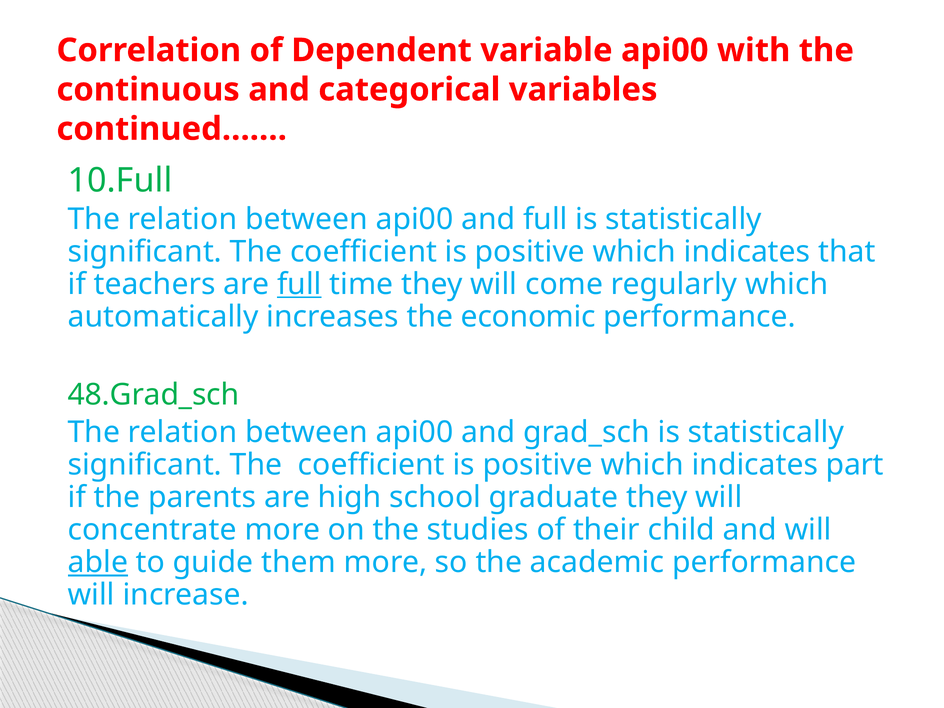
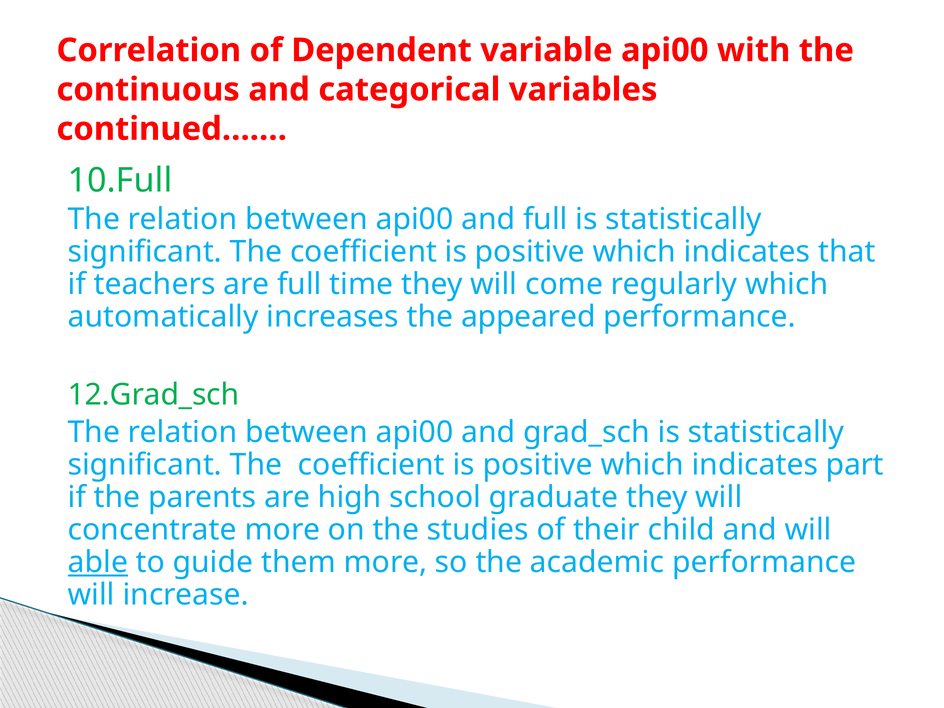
full at (299, 284) underline: present -> none
economic: economic -> appeared
48.Grad_sch: 48.Grad_sch -> 12.Grad_sch
